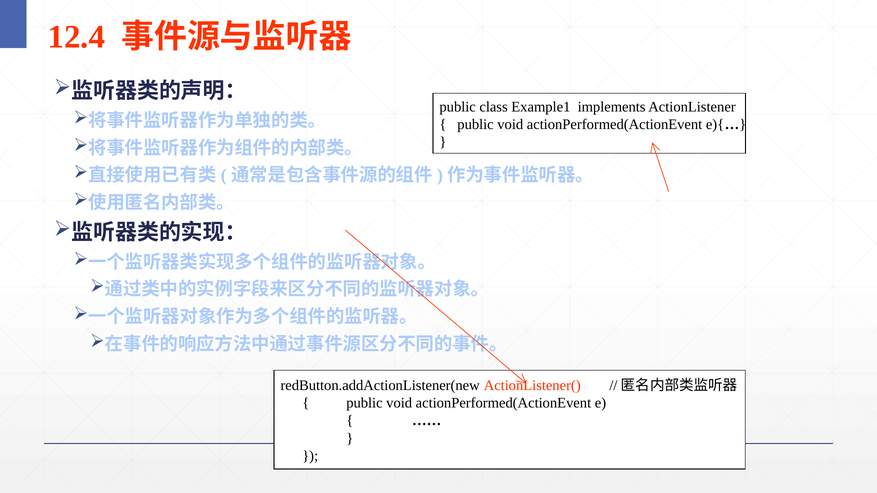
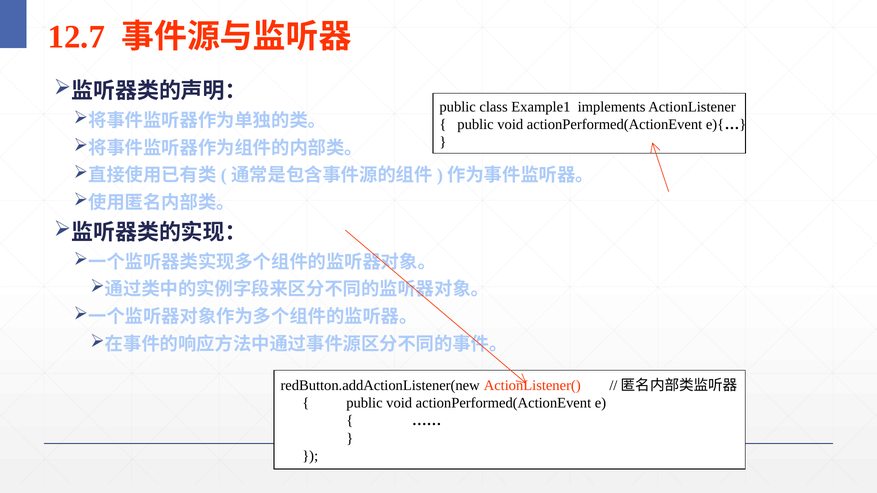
12.4: 12.4 -> 12.7
